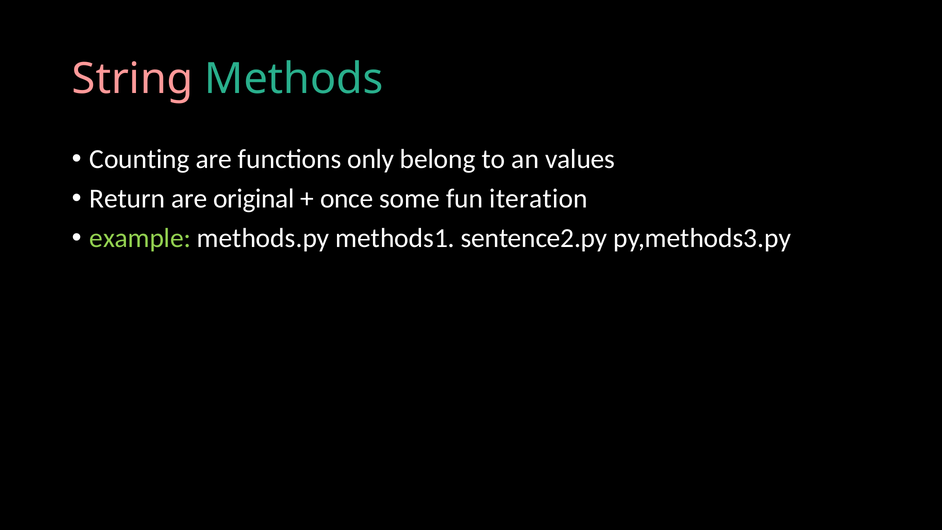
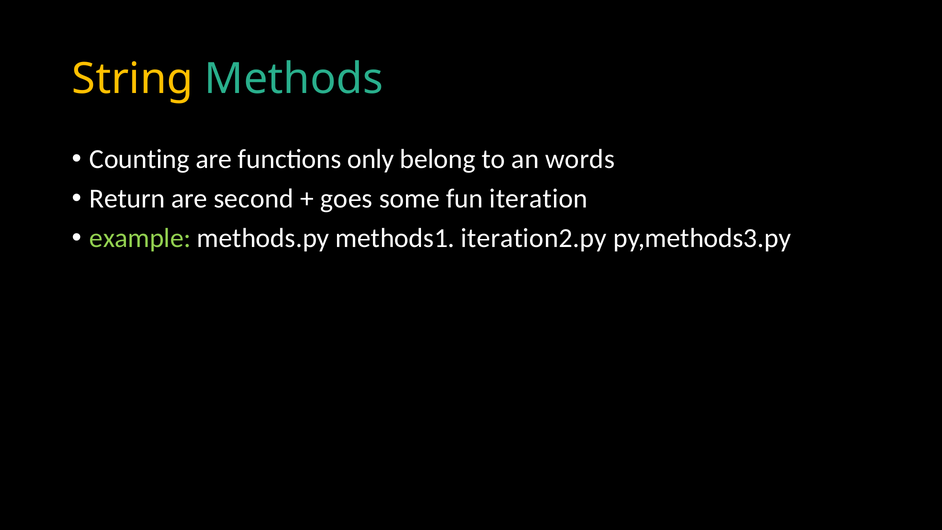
String colour: pink -> yellow
values: values -> words
original: original -> second
once: once -> goes
sentence2.py: sentence2.py -> iteration2.py
